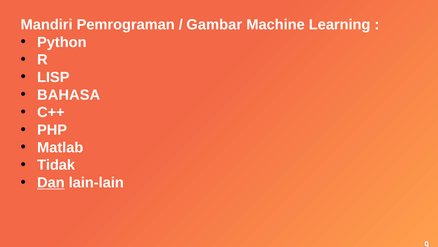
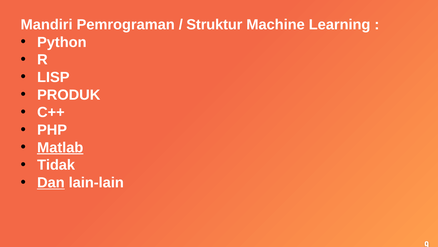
Gambar: Gambar -> Struktur
BAHASA: BAHASA -> PRODUK
Matlab underline: none -> present
